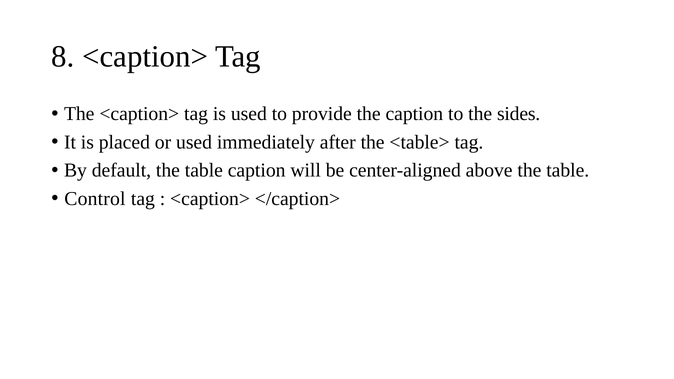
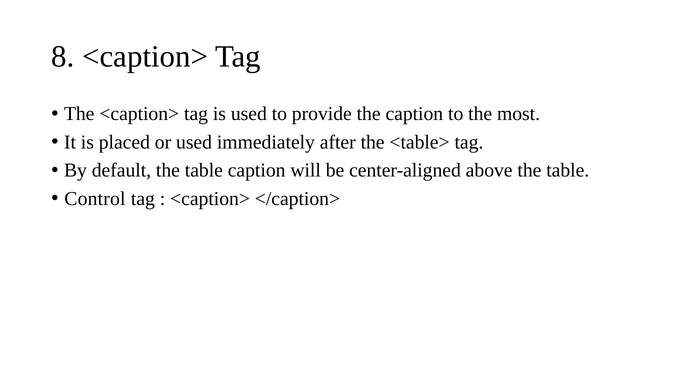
sides: sides -> most
